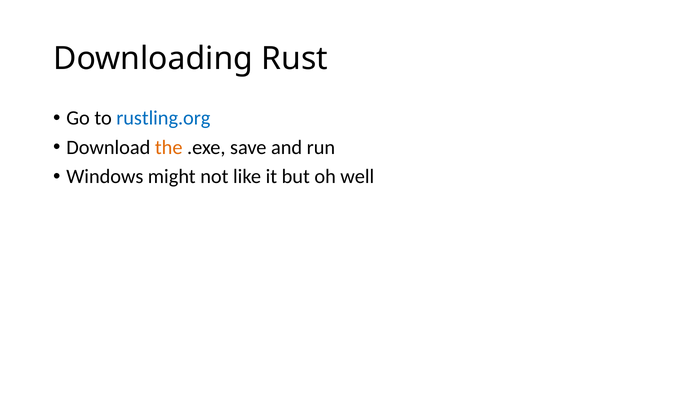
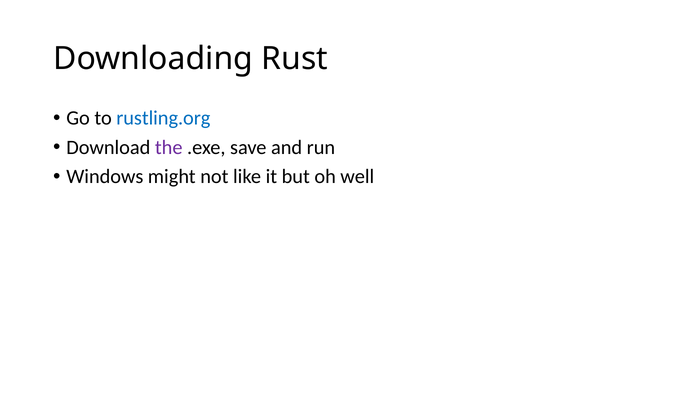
the colour: orange -> purple
